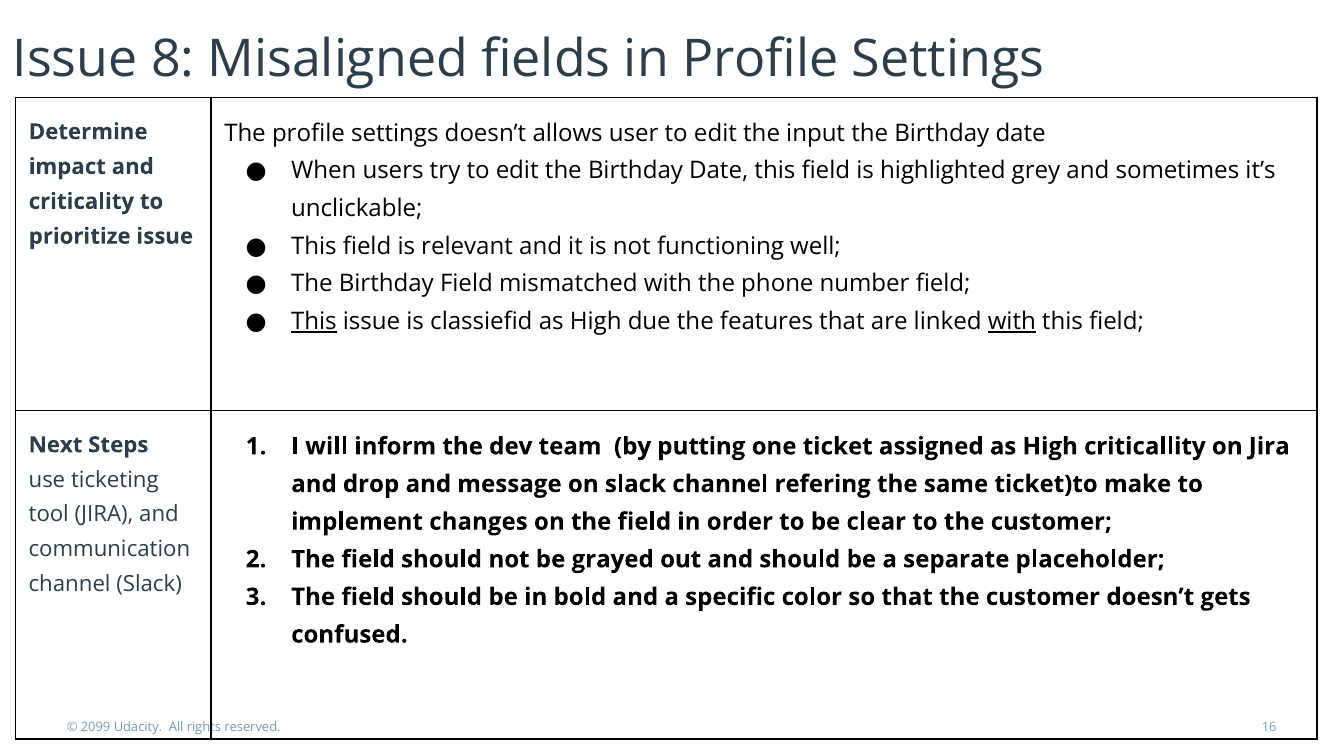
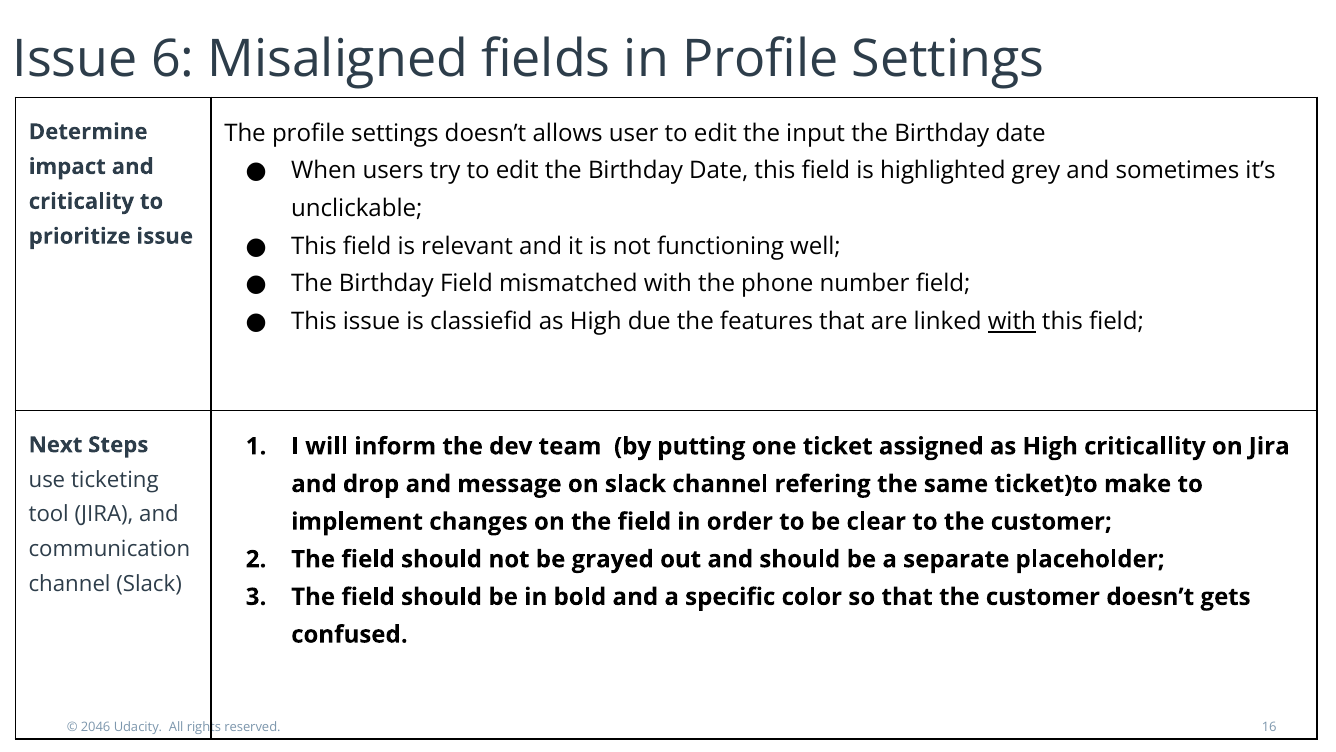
8: 8 -> 6
This at (314, 321) underline: present -> none
2099: 2099 -> 2046
